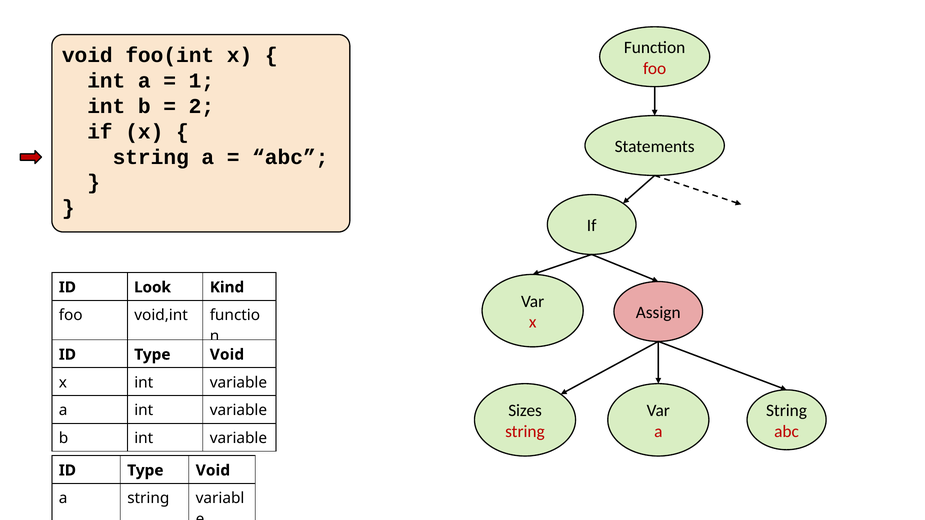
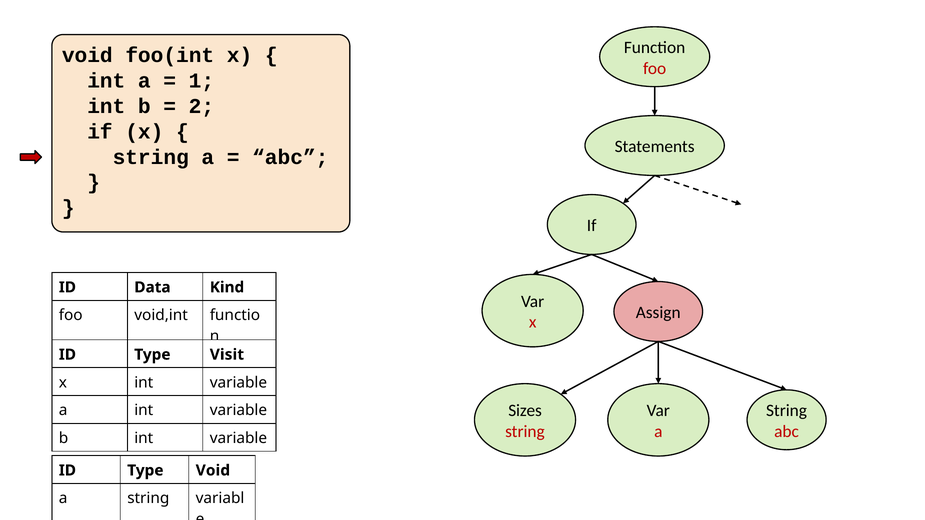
Look: Look -> Data
Void at (227, 355): Void -> Visit
